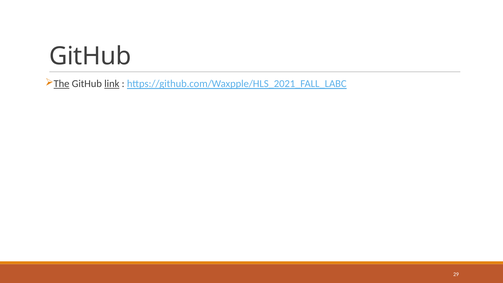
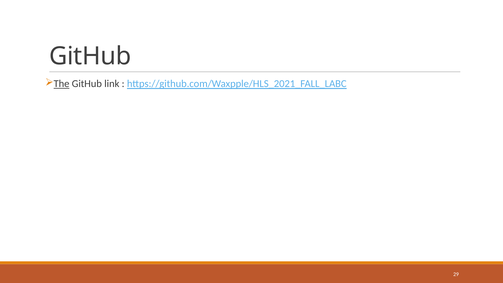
link underline: present -> none
